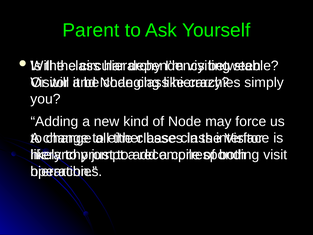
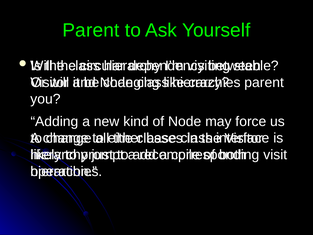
simply at (264, 82): simply -> parent
